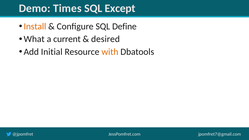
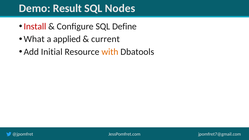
Times: Times -> Result
Except: Except -> Nodes
Install colour: orange -> red
current: current -> applied
desired: desired -> current
